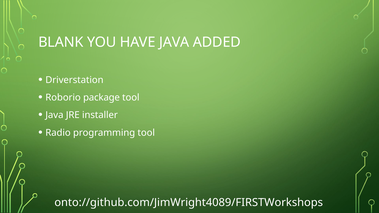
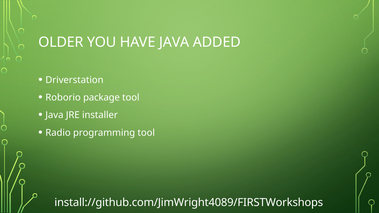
BLANK: BLANK -> OLDER
onto://github.com/JimWright4089/FIRSTWorkshops: onto://github.com/JimWright4089/FIRSTWorkshops -> install://github.com/JimWright4089/FIRSTWorkshops
